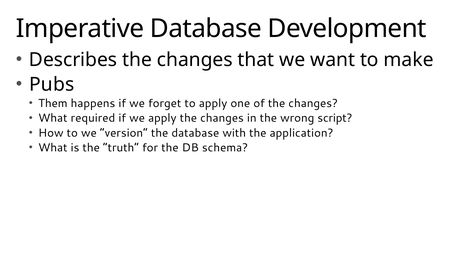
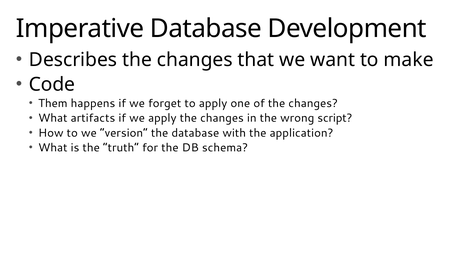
Pubs: Pubs -> Code
required: required -> artifacts
